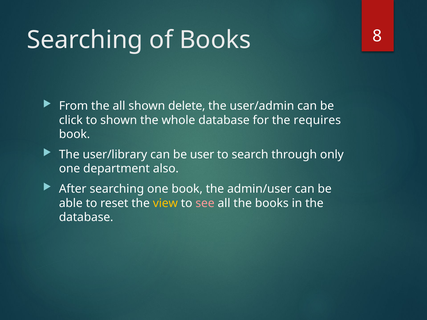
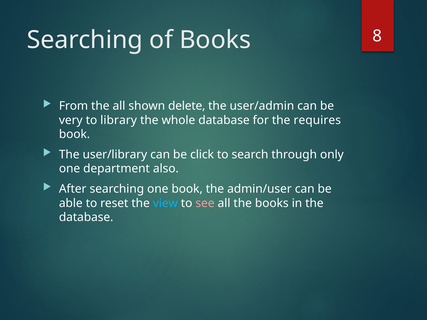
click: click -> very
to shown: shown -> library
user: user -> click
view colour: yellow -> light blue
